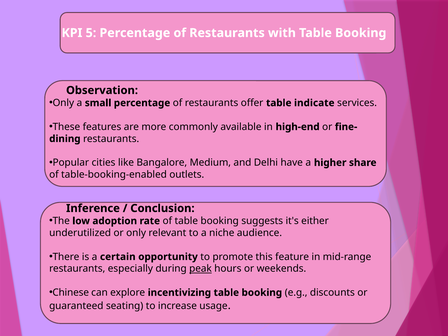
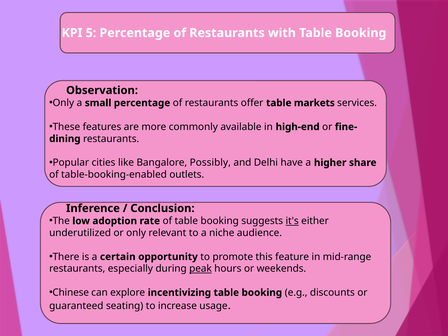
indicate: indicate -> markets
Medium: Medium -> Possibly
it's underline: none -> present
